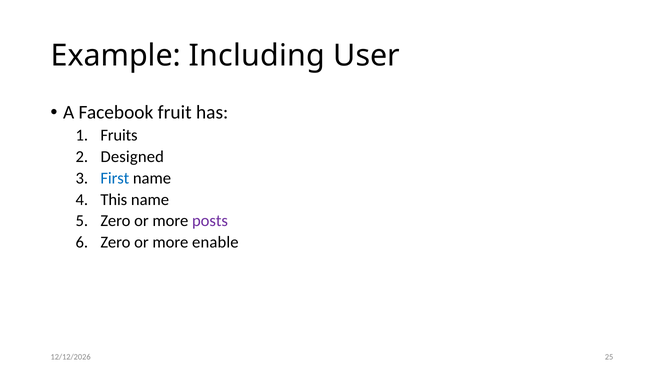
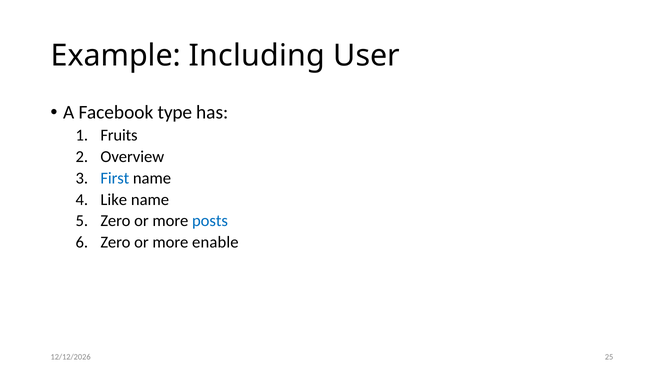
fruit: fruit -> type
Designed: Designed -> Overview
This: This -> Like
posts colour: purple -> blue
